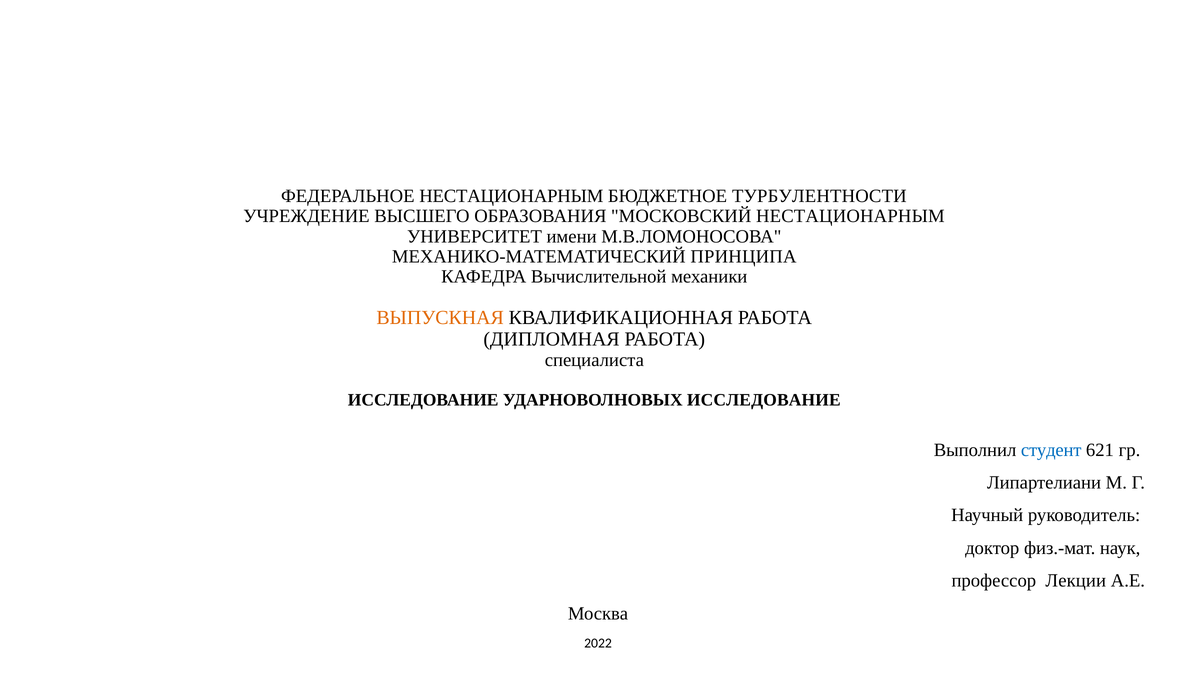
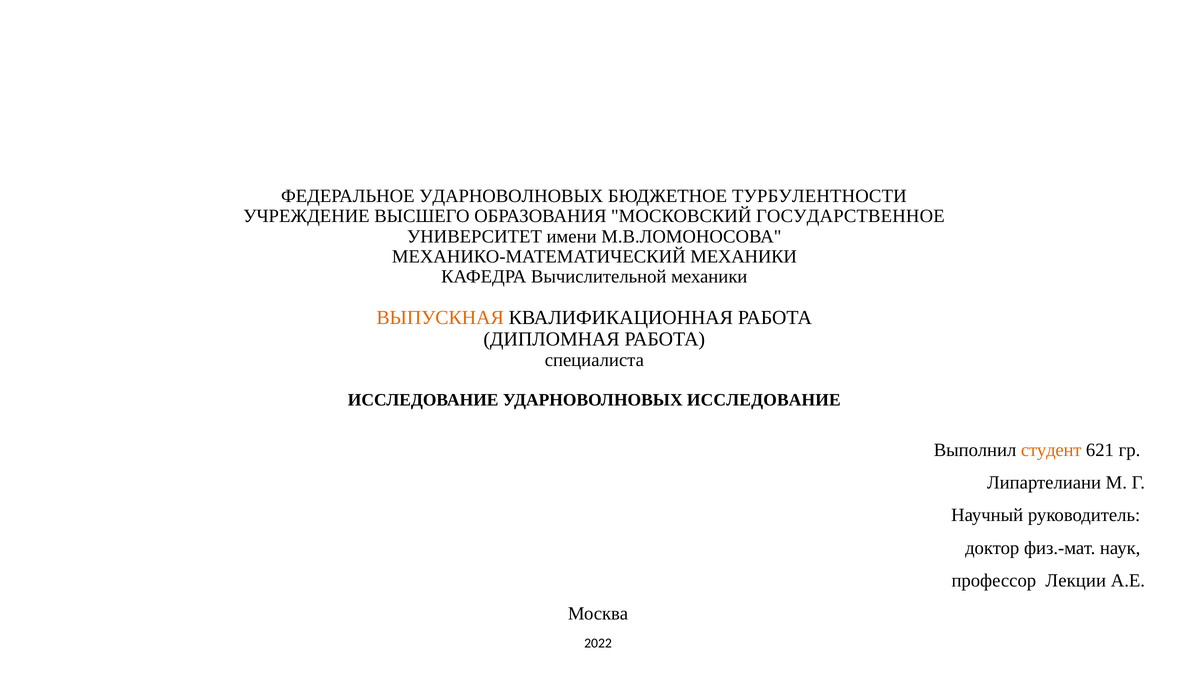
ФЕДЕРАЛЬНОЕ НЕСТАЦИОНАРНЫМ: НЕСТАЦИОНАРНЫМ -> УДАРНОВОЛНОВЫХ
МОСКОВСКИЙ НЕСТАЦИОНАРНЫМ: НЕСТАЦИОНАРНЫМ -> ГОСУДАРСТВЕННОЕ
МЕХАНИКО-МАТЕМАТИЧЕСКИЙ ПРИНЦИПА: ПРИНЦИПА -> МЕХАНИКИ
студент colour: blue -> orange
